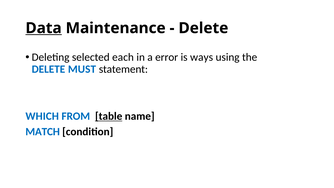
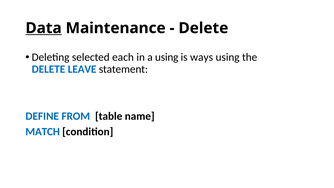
a error: error -> using
MUST: MUST -> LEAVE
WHICH: WHICH -> DEFINE
table underline: present -> none
